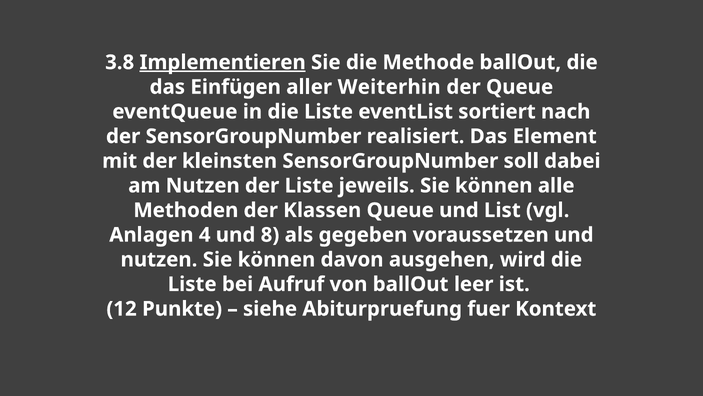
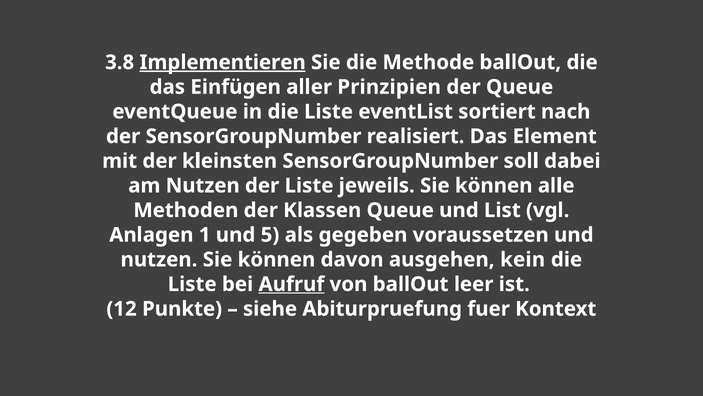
Weiterhin: Weiterhin -> Prinzipien
4: 4 -> 1
8: 8 -> 5
wird: wird -> kein
Aufruf underline: none -> present
